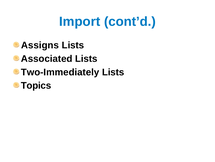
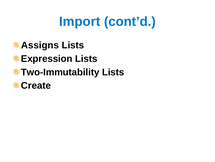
Associated: Associated -> Expression
Two-Immediately: Two-Immediately -> Two-Immutability
Topics: Topics -> Create
